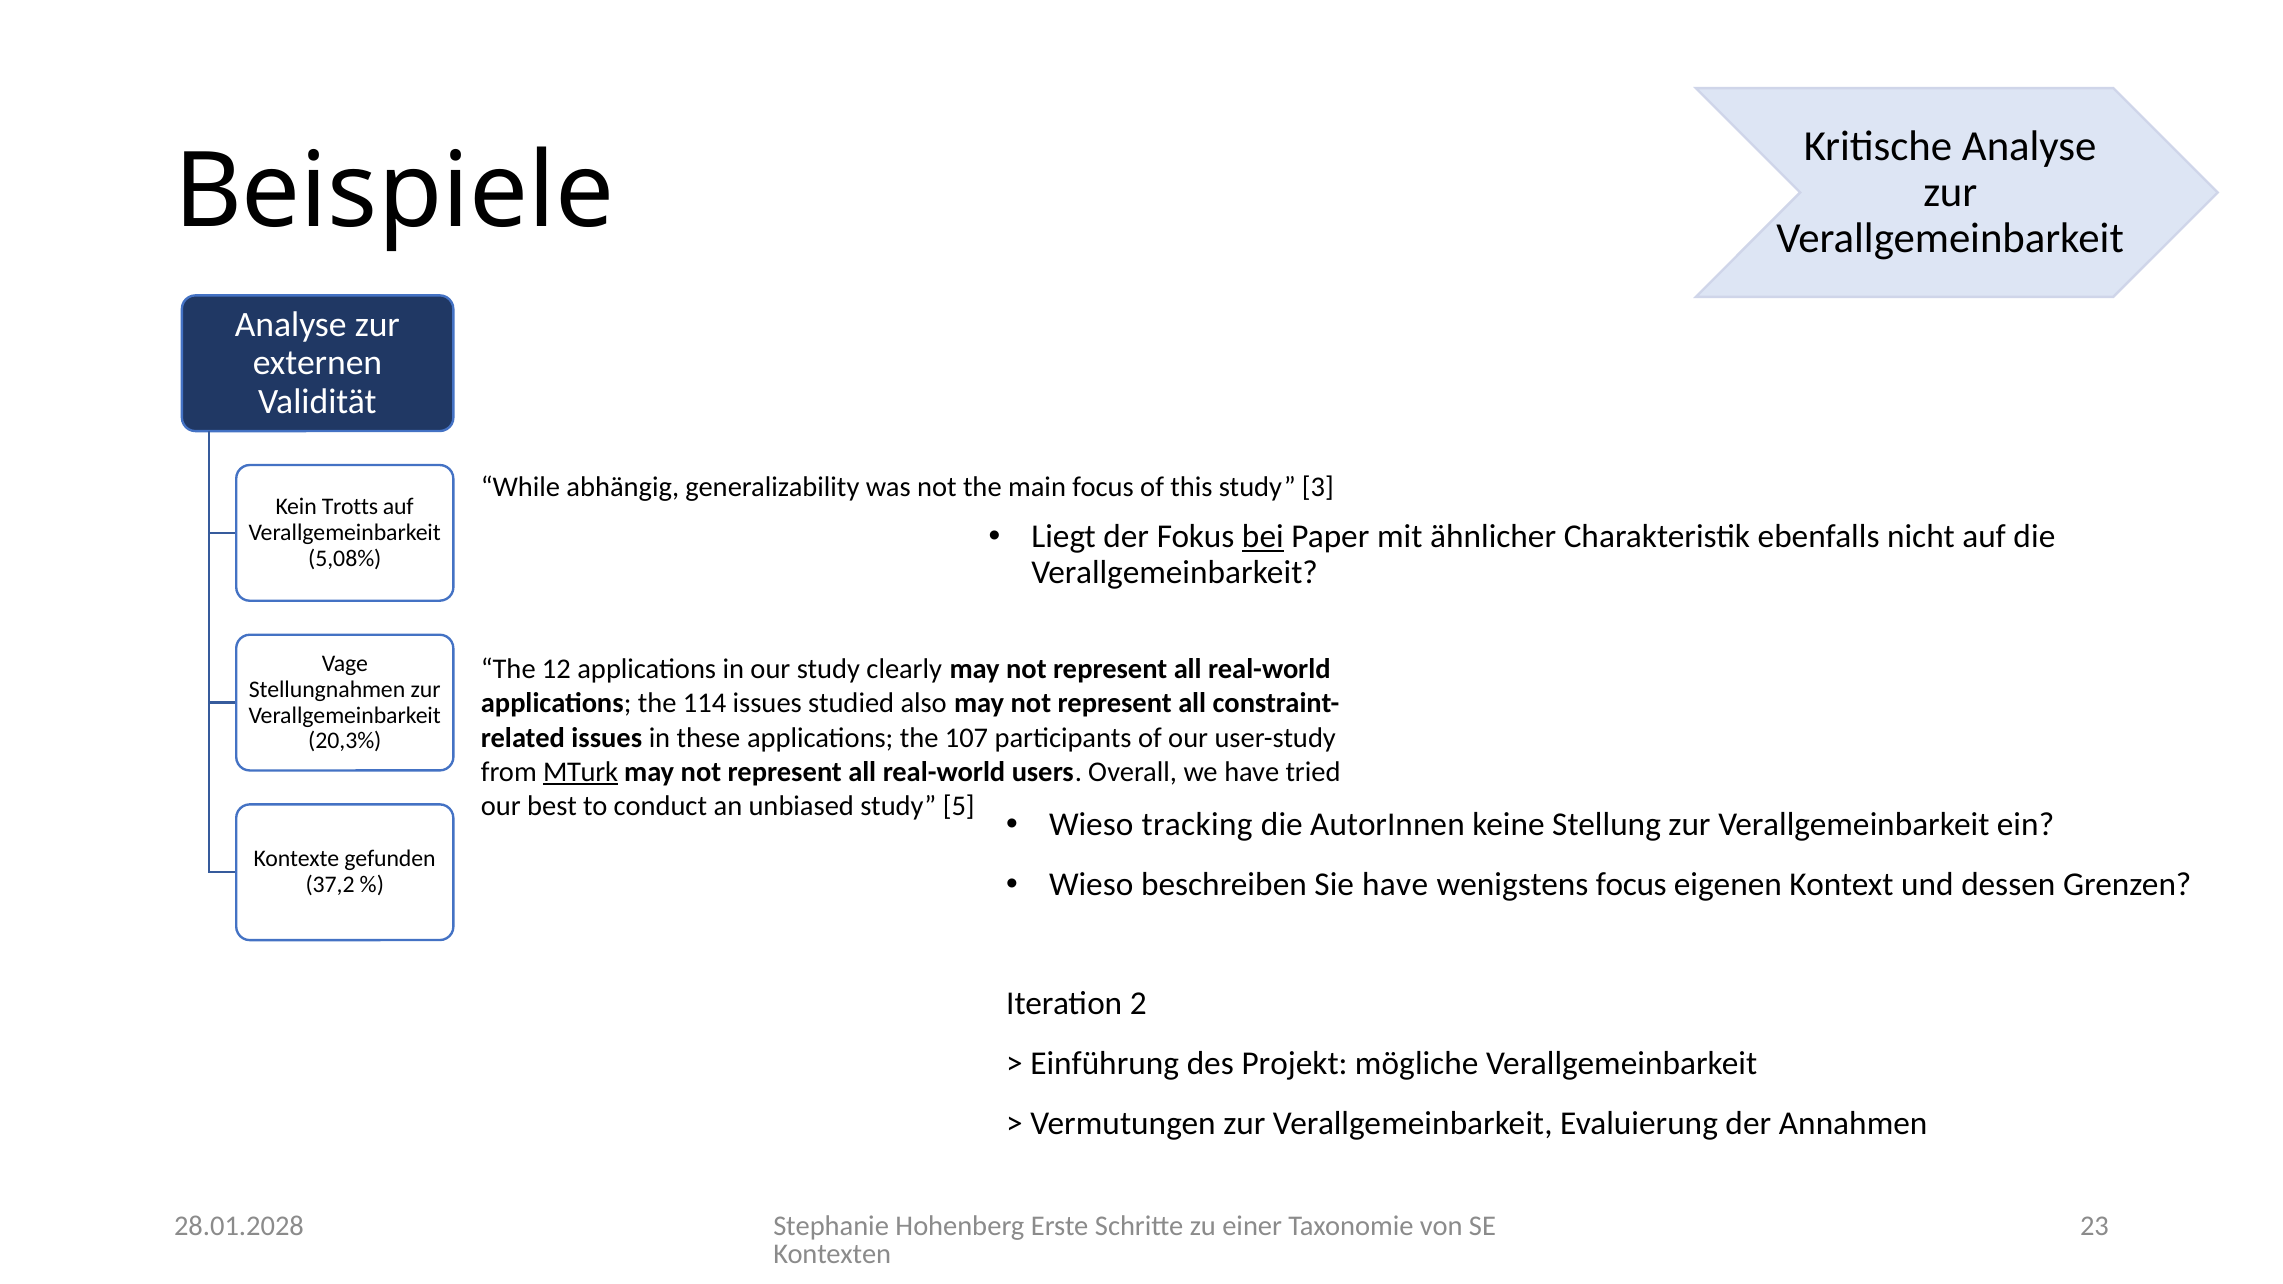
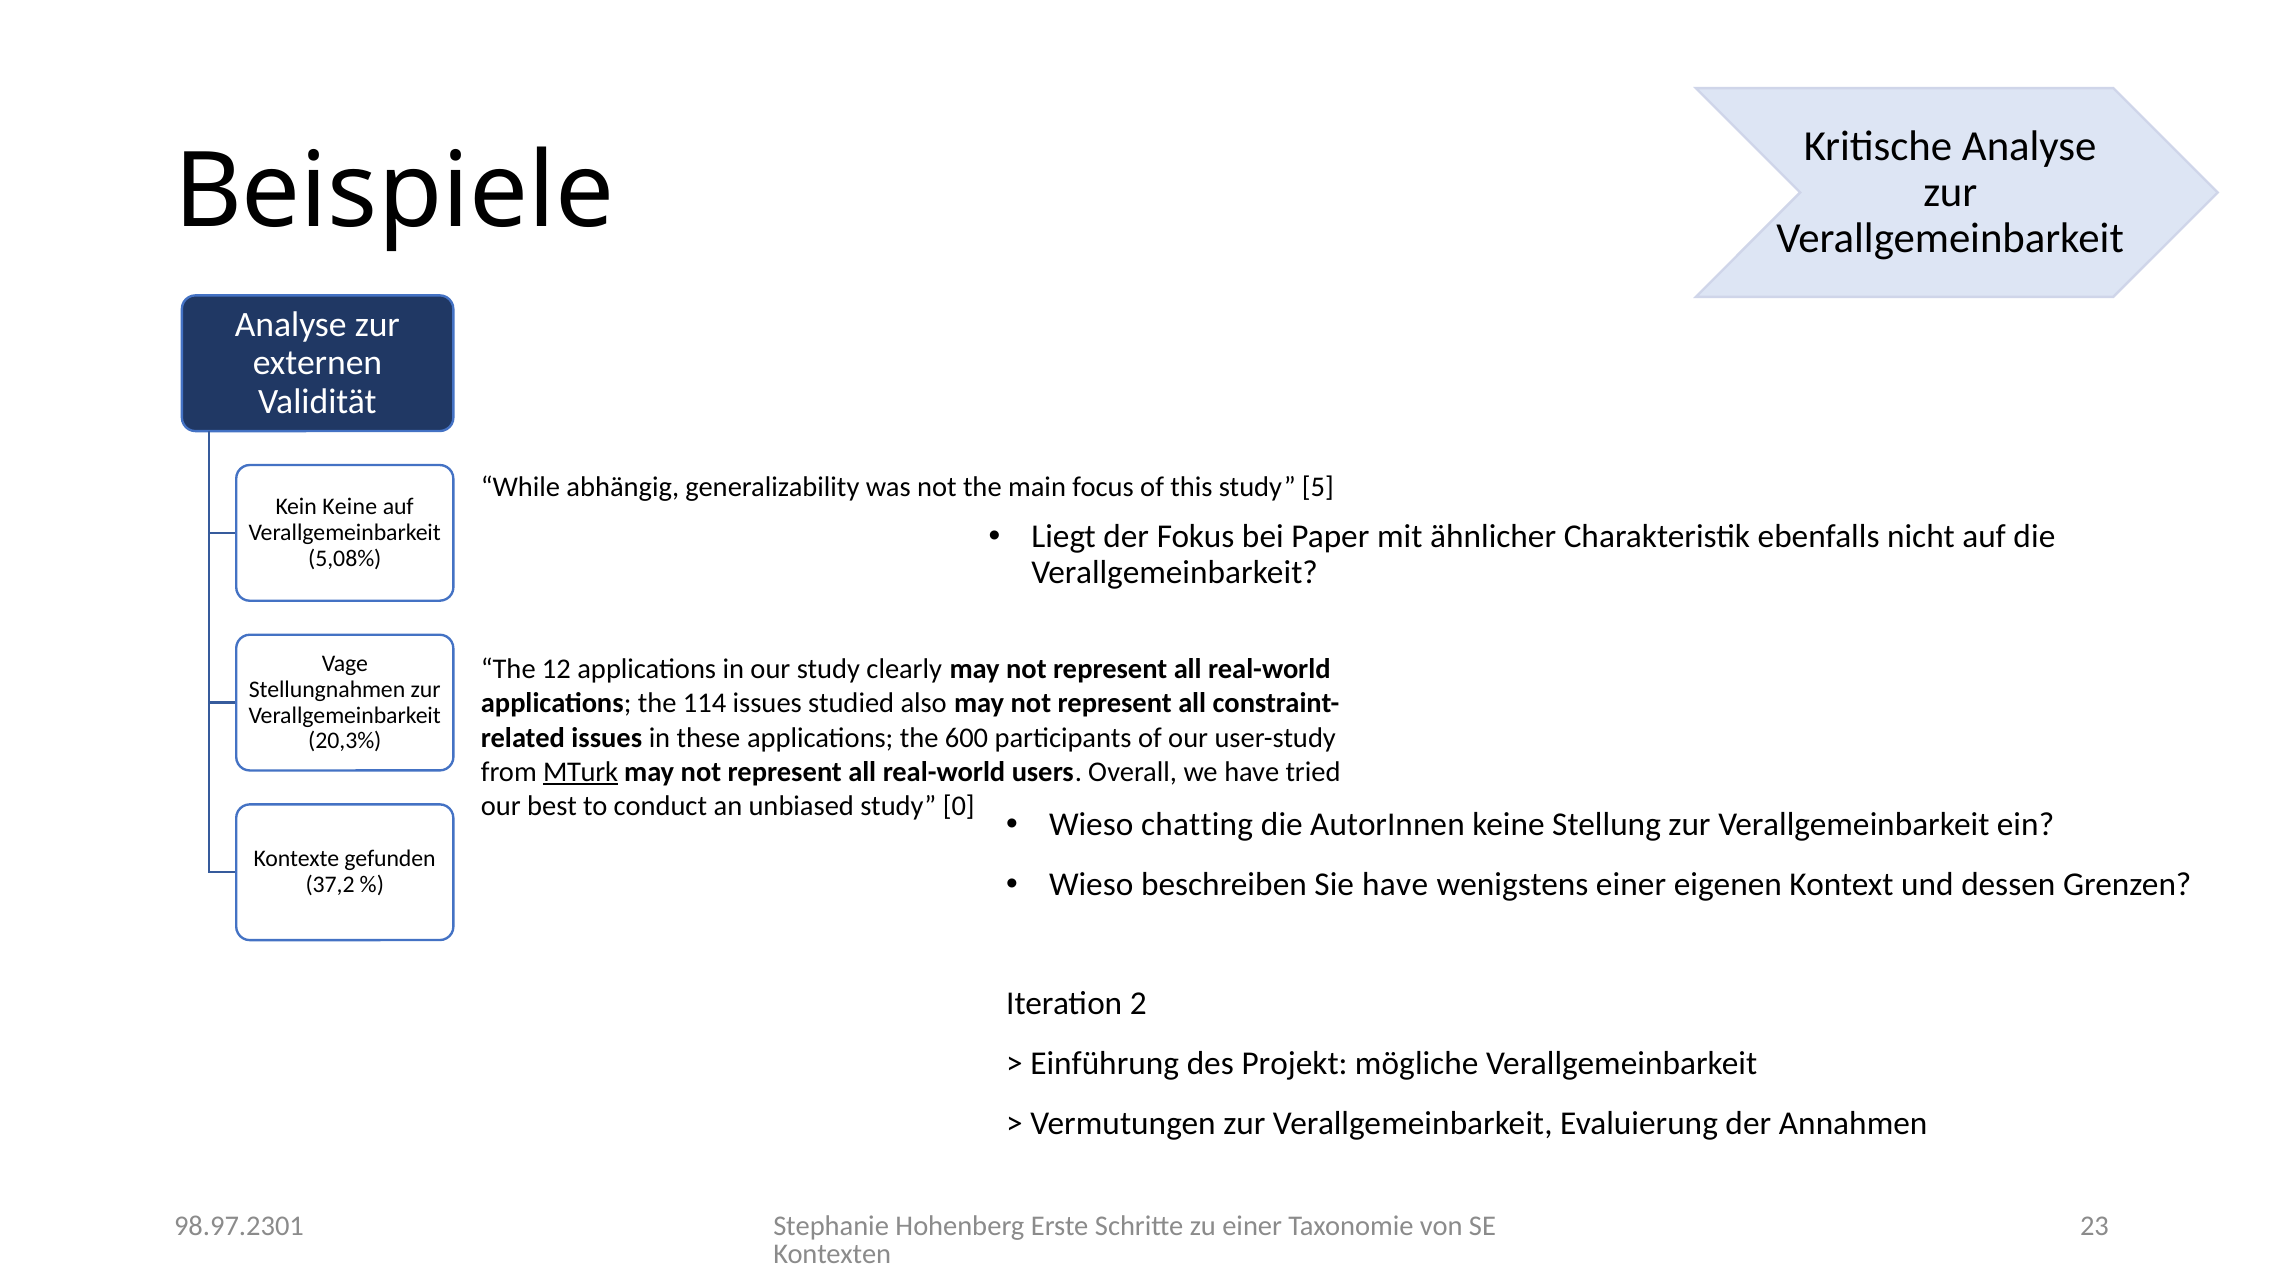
3: 3 -> 5
Trotts at (350, 507): Trotts -> Keine
bei underline: present -> none
107: 107 -> 600
5: 5 -> 0
tracking: tracking -> chatting
wenigstens focus: focus -> einer
28.01.2028: 28.01.2028 -> 98.97.2301
